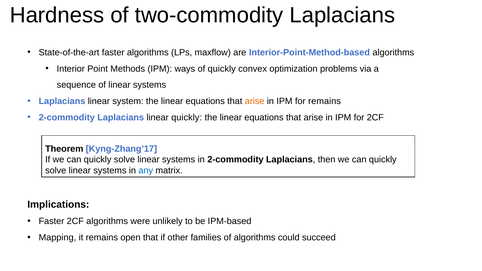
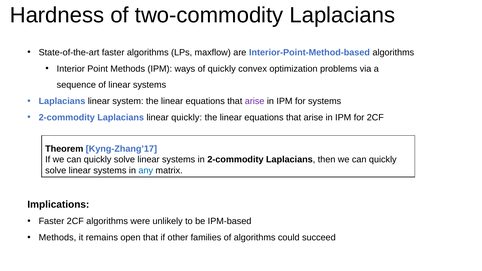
arise at (255, 101) colour: orange -> purple
for remains: remains -> systems
Mapping at (57, 238): Mapping -> Methods
